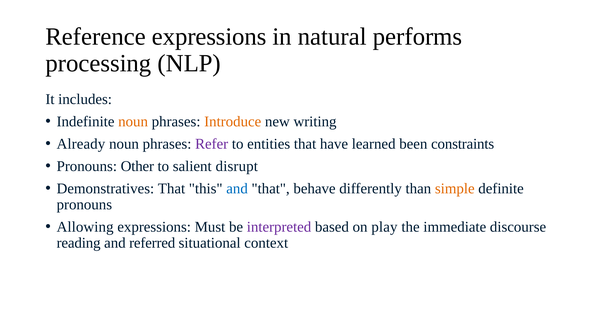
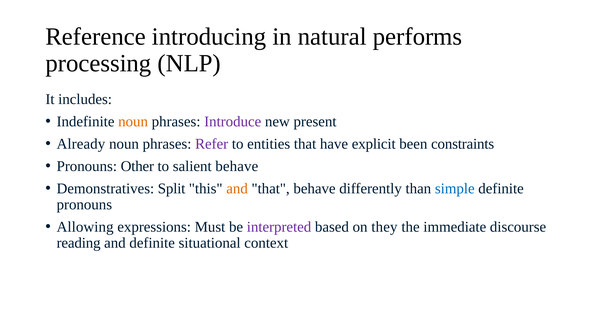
Reference expressions: expressions -> introducing
Introduce colour: orange -> purple
writing: writing -> present
learned: learned -> explicit
salient disrupt: disrupt -> behave
Demonstratives That: That -> Split
and at (237, 189) colour: blue -> orange
simple colour: orange -> blue
play: play -> they
and referred: referred -> definite
